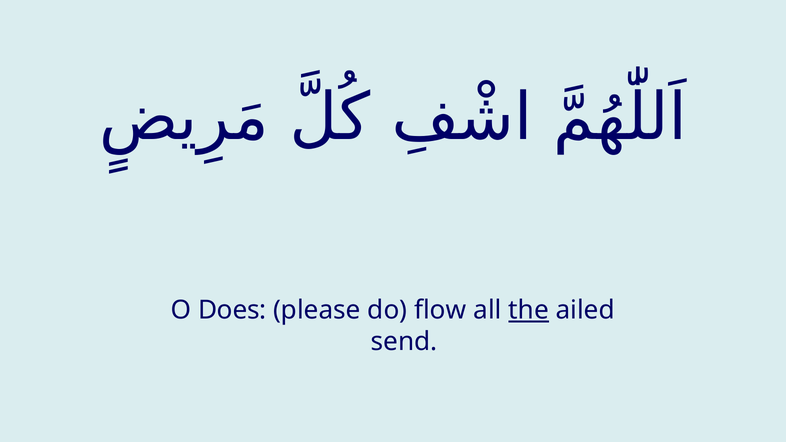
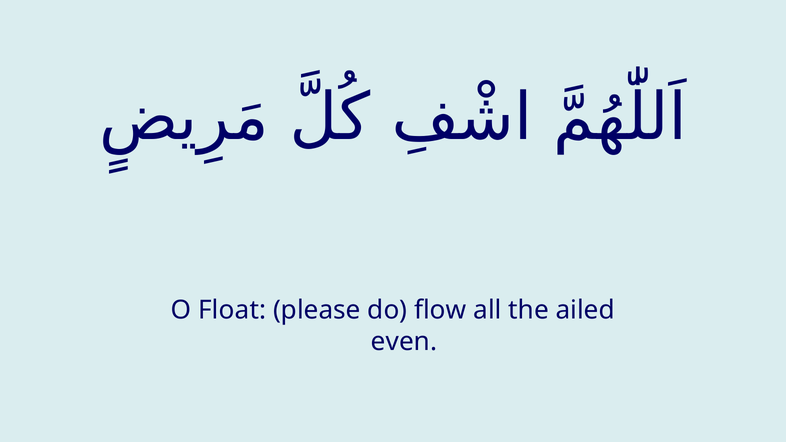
Does: Does -> Float
the underline: present -> none
send: send -> even
